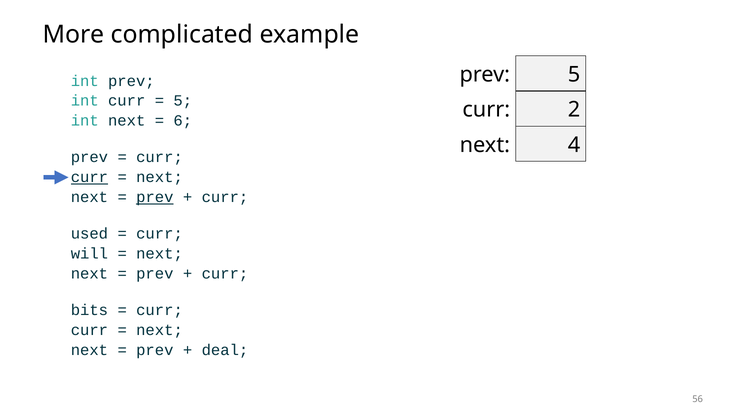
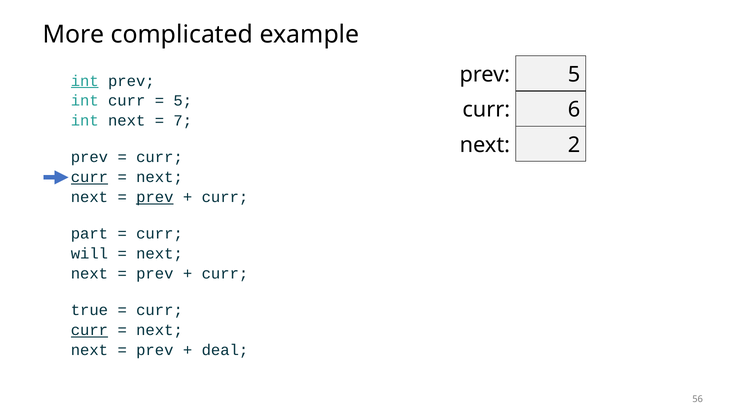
int at (85, 81) underline: none -> present
2: 2 -> 6
6: 6 -> 7
4: 4 -> 2
used: used -> part
bits: bits -> true
curr at (89, 331) underline: none -> present
